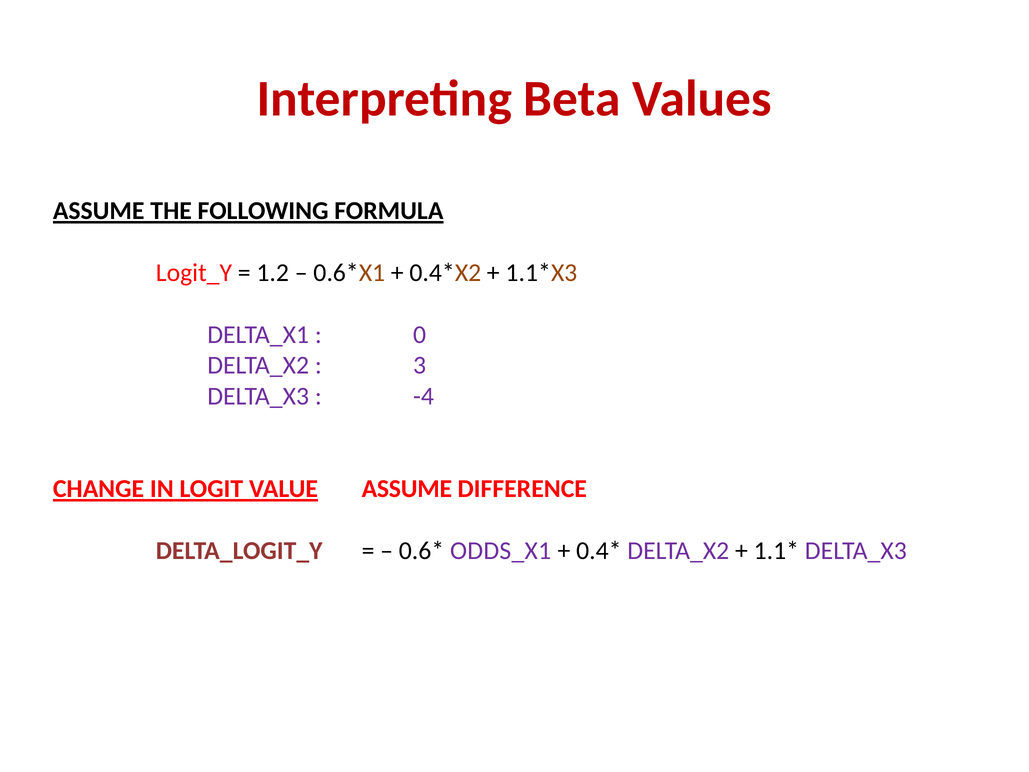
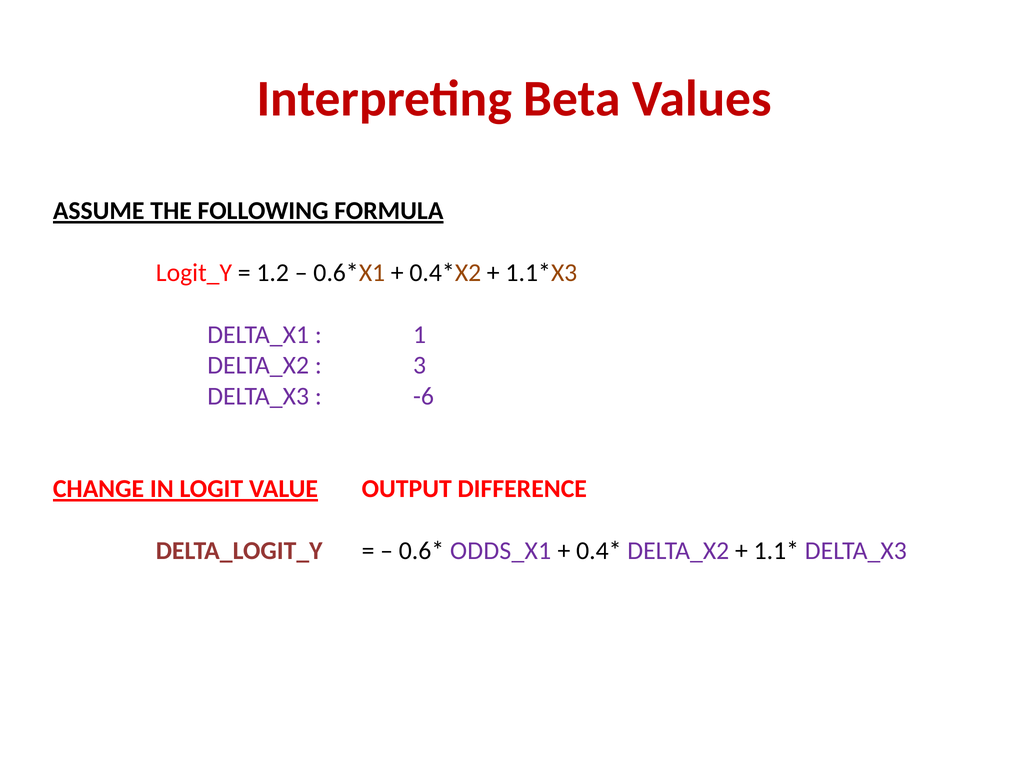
0: 0 -> 1
-4: -4 -> -6
VALUE ASSUME: ASSUME -> OUTPUT
